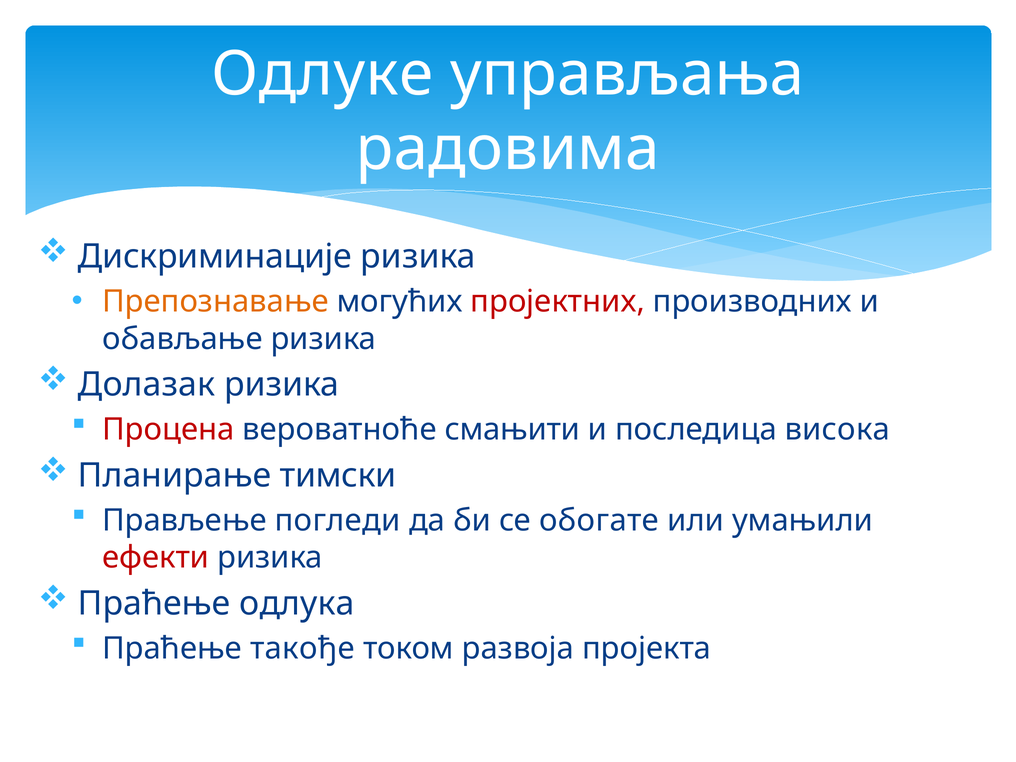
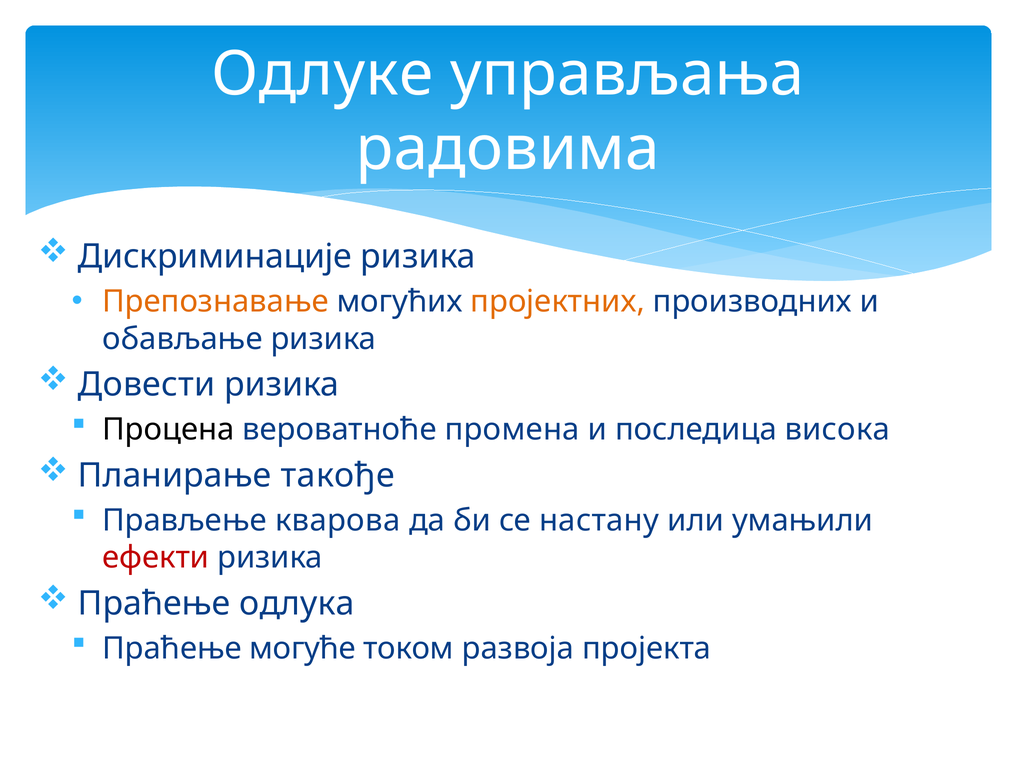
пројектних colour: red -> orange
Долазак: Долазак -> Довести
Процена colour: red -> black
смањити: смањити -> промена
тимски: тимски -> такође
погледи: погледи -> кварова
обогате: обогате -> настану
такође: такође -> могуће
